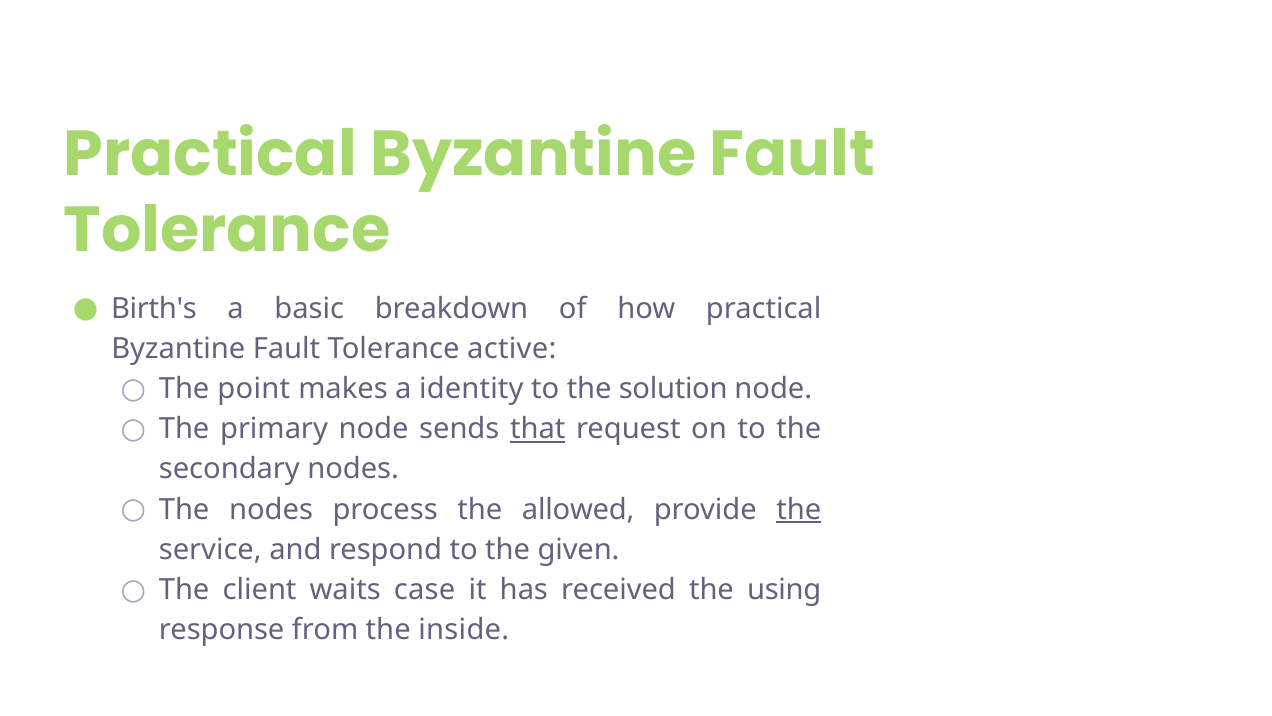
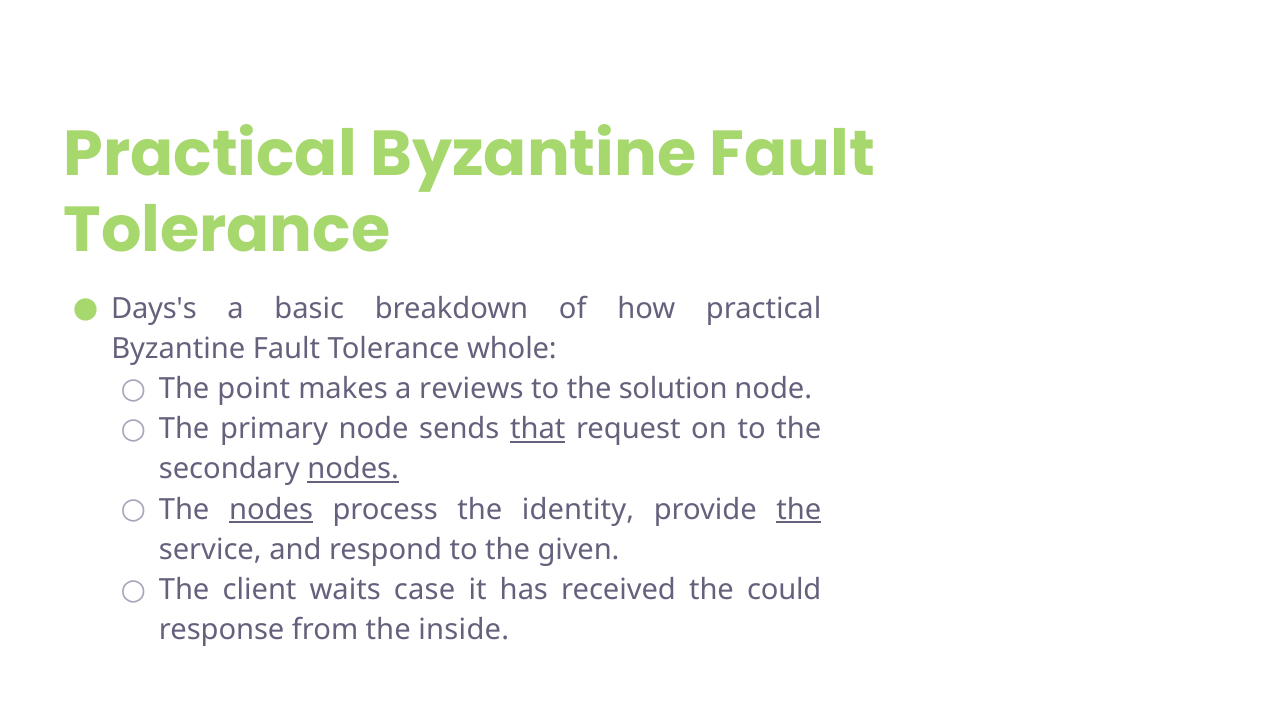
Birth's: Birth's -> Days's
active: active -> whole
identity: identity -> reviews
nodes at (353, 469) underline: none -> present
nodes at (271, 509) underline: none -> present
allowed: allowed -> identity
using: using -> could
